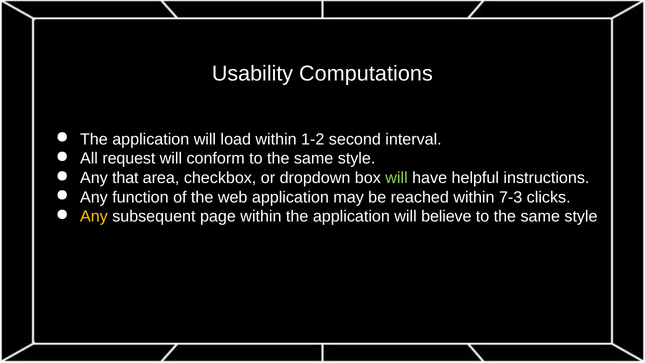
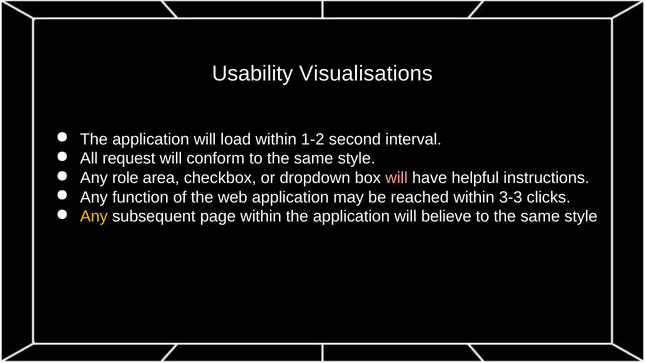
Computations: Computations -> Visualisations
that: that -> role
will at (397, 178) colour: light green -> pink
7-3: 7-3 -> 3-3
